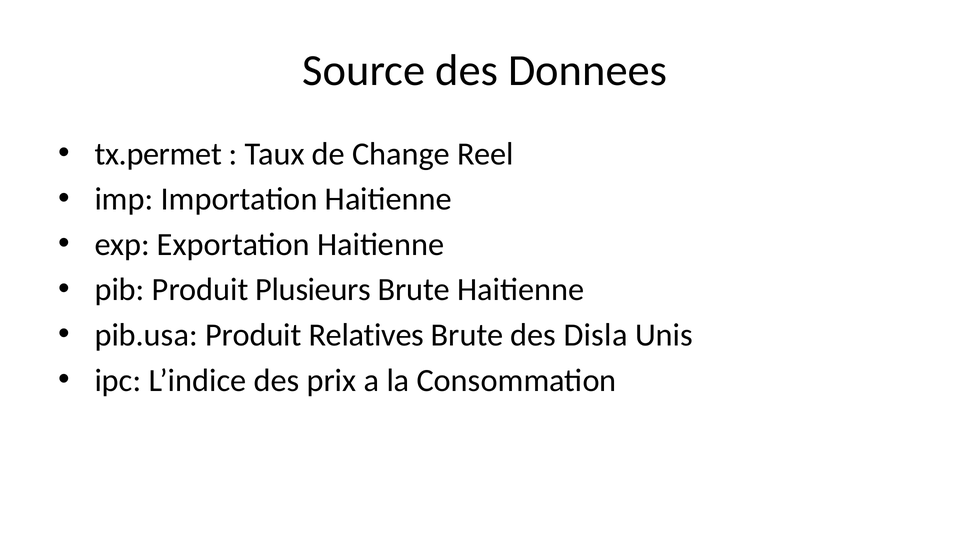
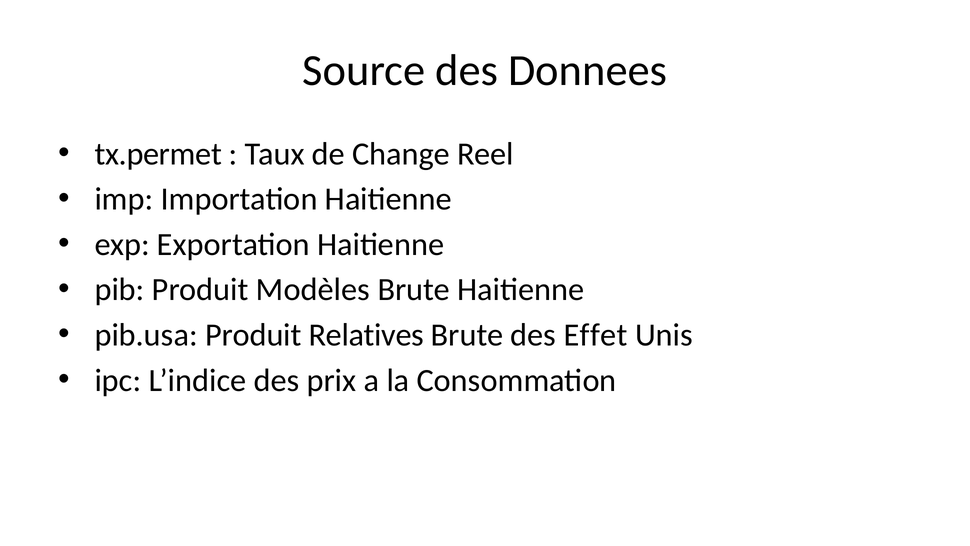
Plusieurs: Plusieurs -> Modèles
Disla: Disla -> Effet
